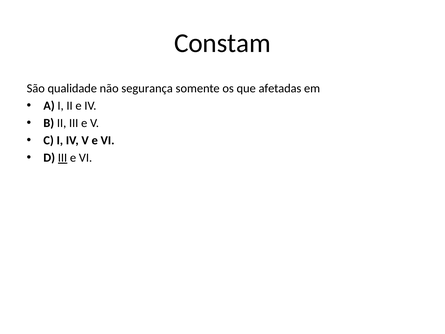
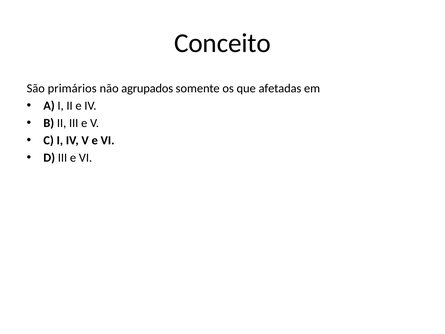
Constam: Constam -> Conceito
qualidade: qualidade -> primários
segurança: segurança -> agrupados
III at (63, 158) underline: present -> none
